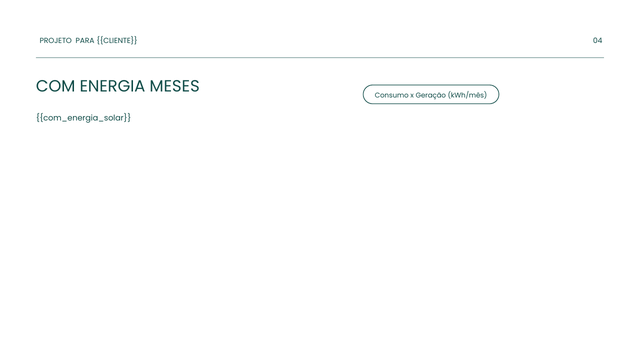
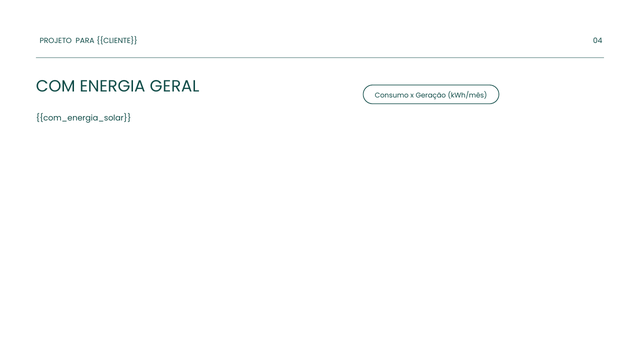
MESES: MESES -> GERAL
